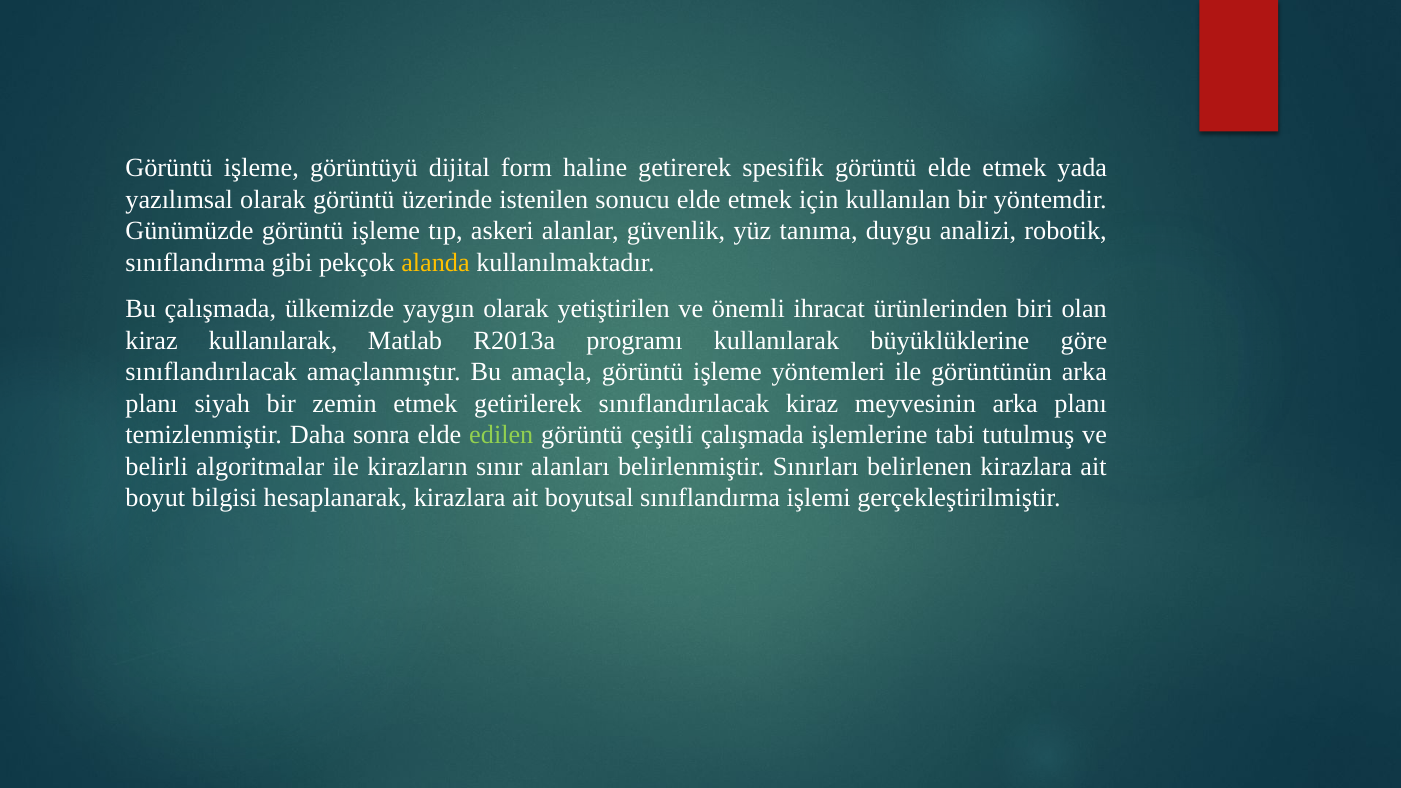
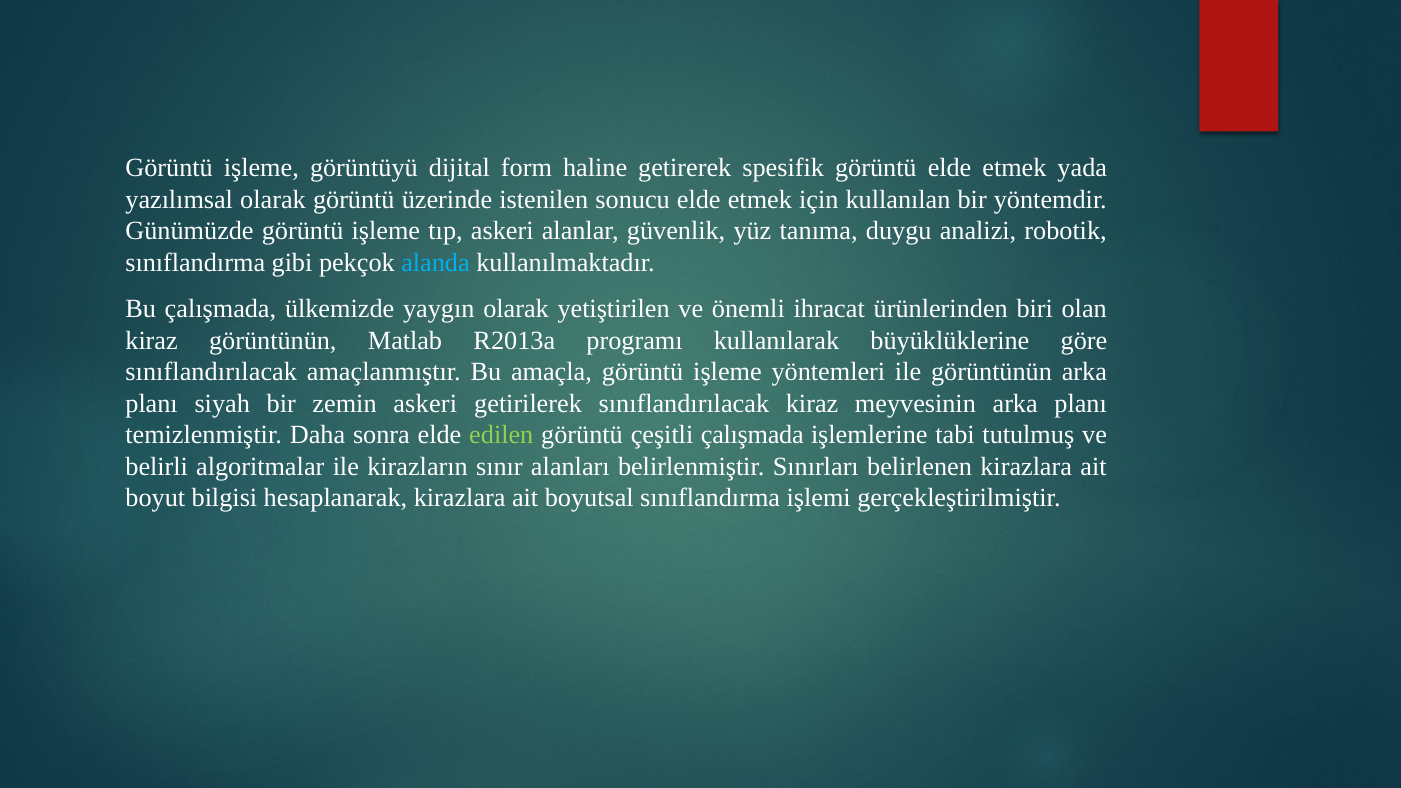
alanda colour: yellow -> light blue
kiraz kullanılarak: kullanılarak -> görüntünün
zemin etmek: etmek -> askeri
